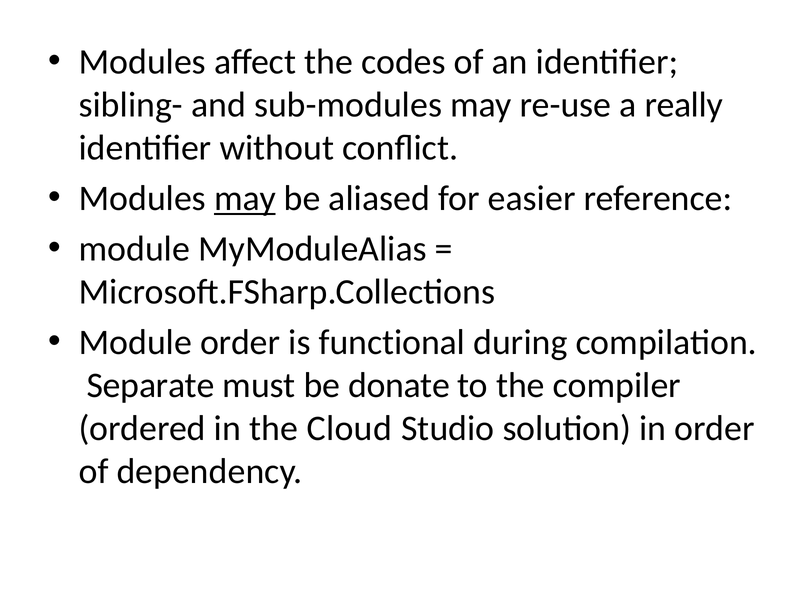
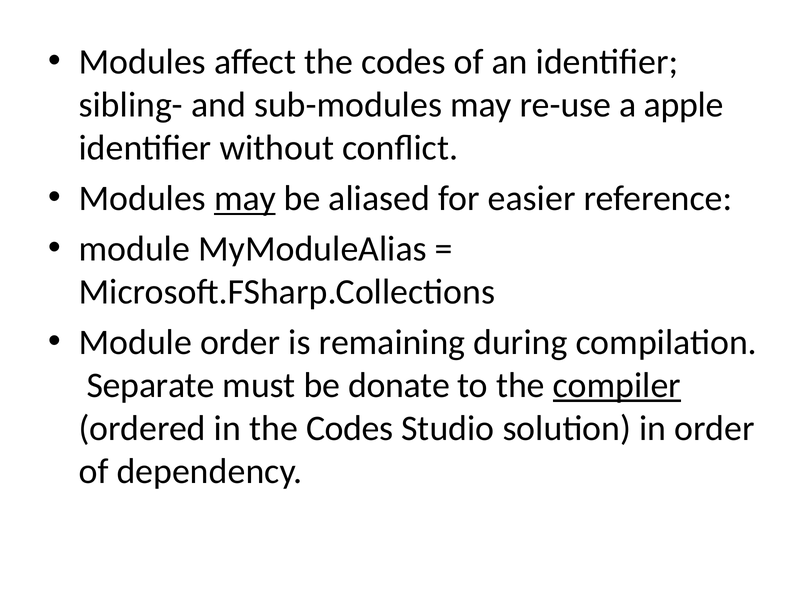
really: really -> apple
functional: functional -> remaining
compiler underline: none -> present
in the Cloud: Cloud -> Codes
